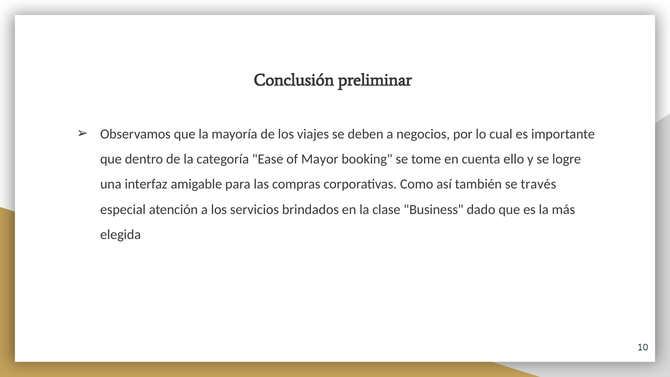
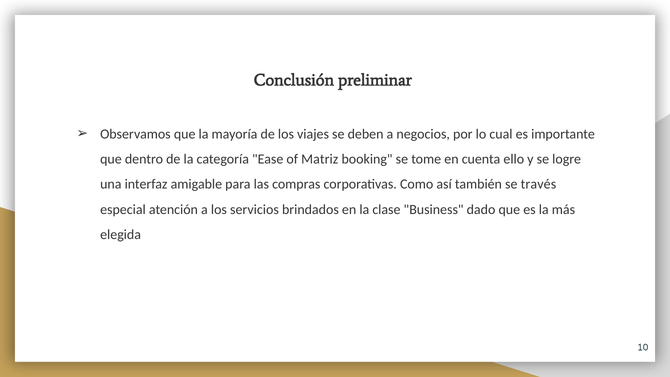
Mayor: Mayor -> Matriz
